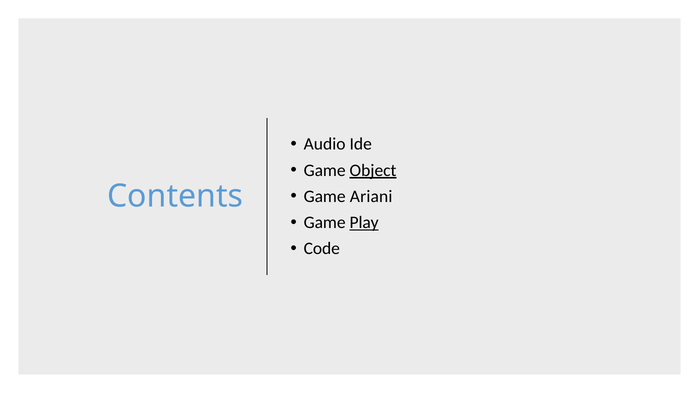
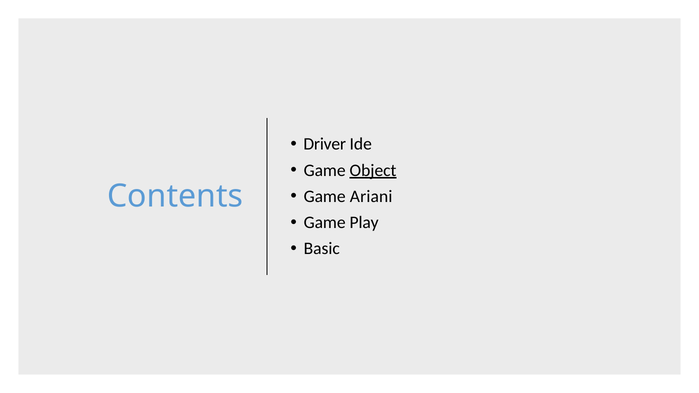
Audio: Audio -> Driver
Play underline: present -> none
Code: Code -> Basic
